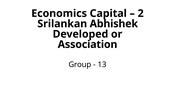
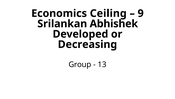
Capital: Capital -> Ceiling
2: 2 -> 9
Association: Association -> Decreasing
